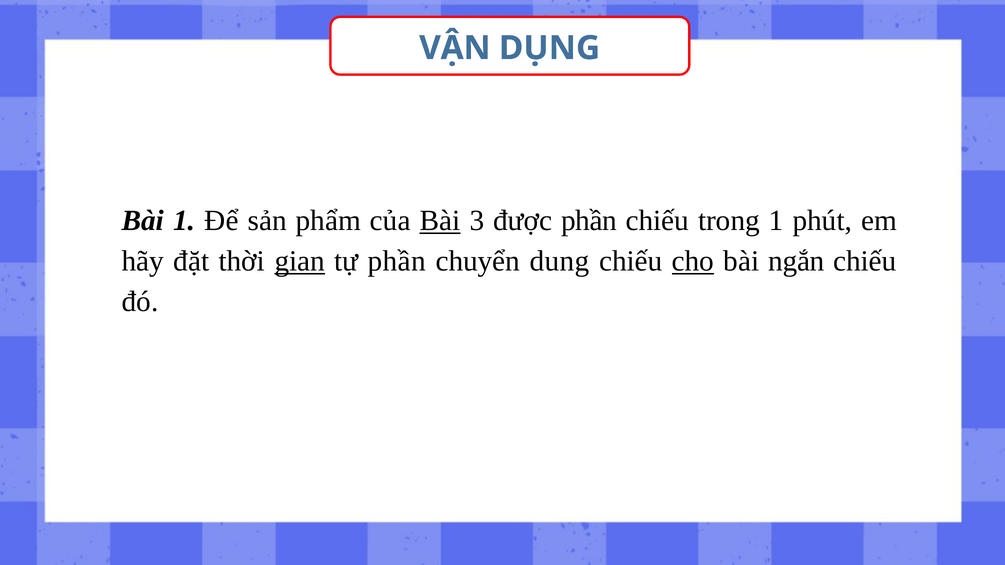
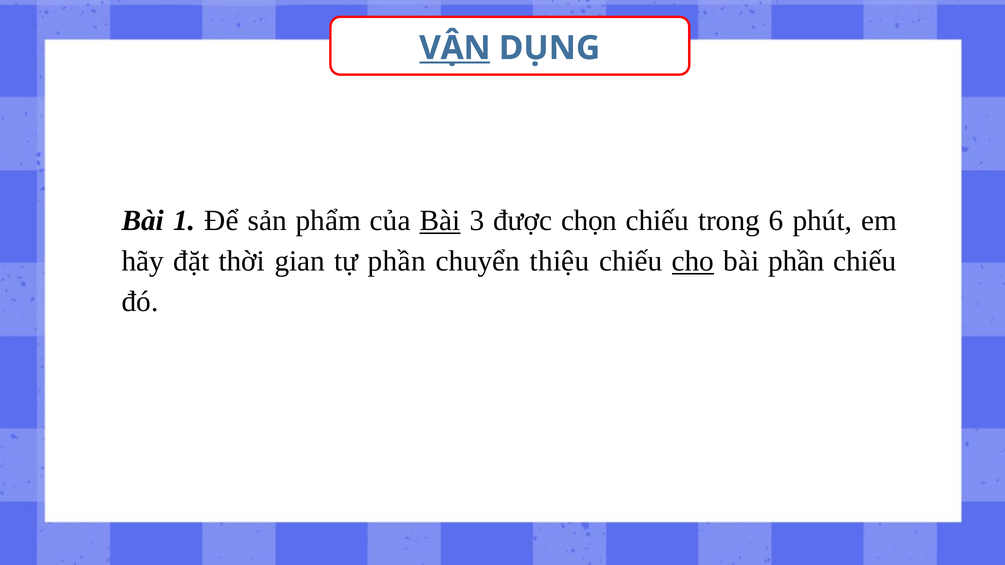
VẬN underline: none -> present
được phần: phần -> chọn
trong 1: 1 -> 6
gian underline: present -> none
dung: dung -> thiệu
bài ngắn: ngắn -> phần
